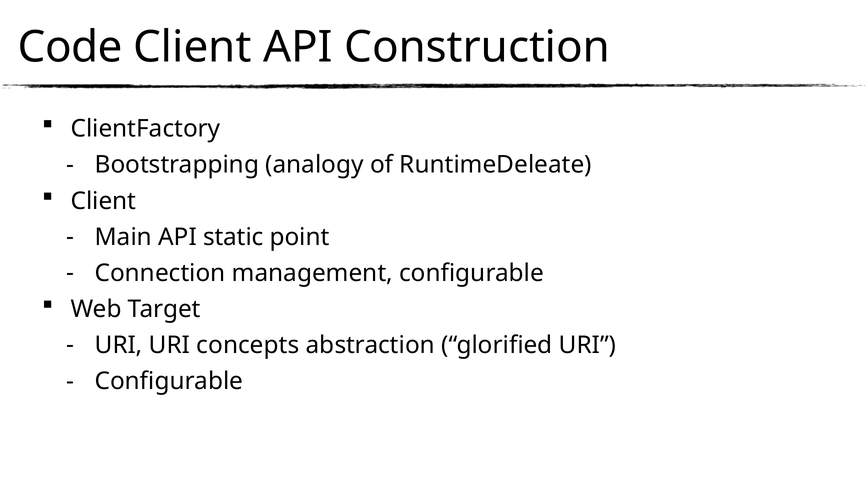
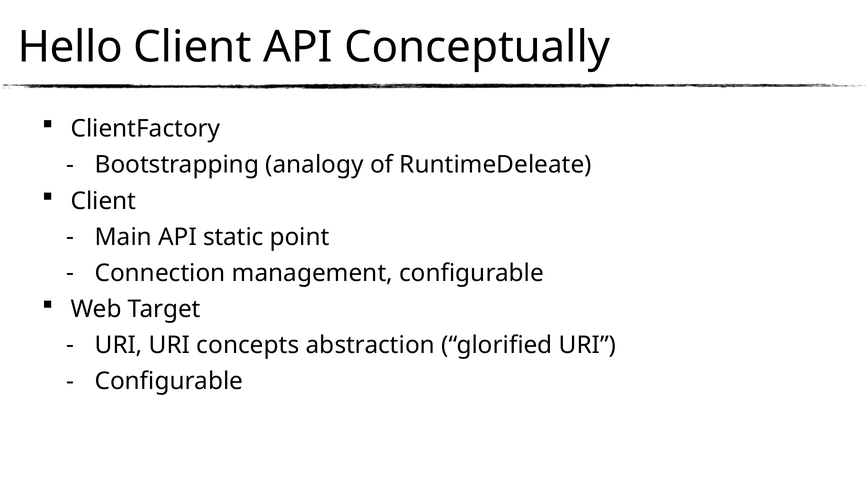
Code: Code -> Hello
Construction: Construction -> Conceptually
